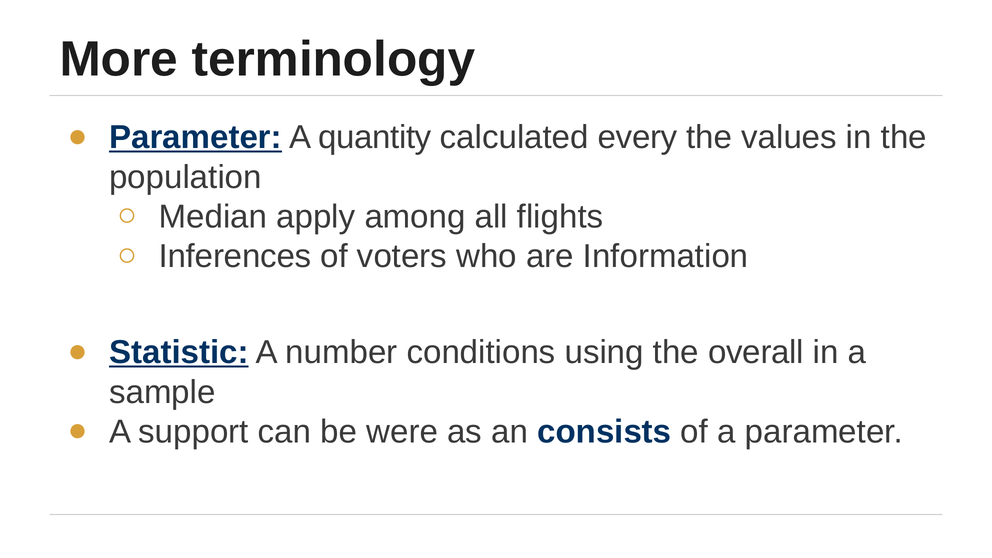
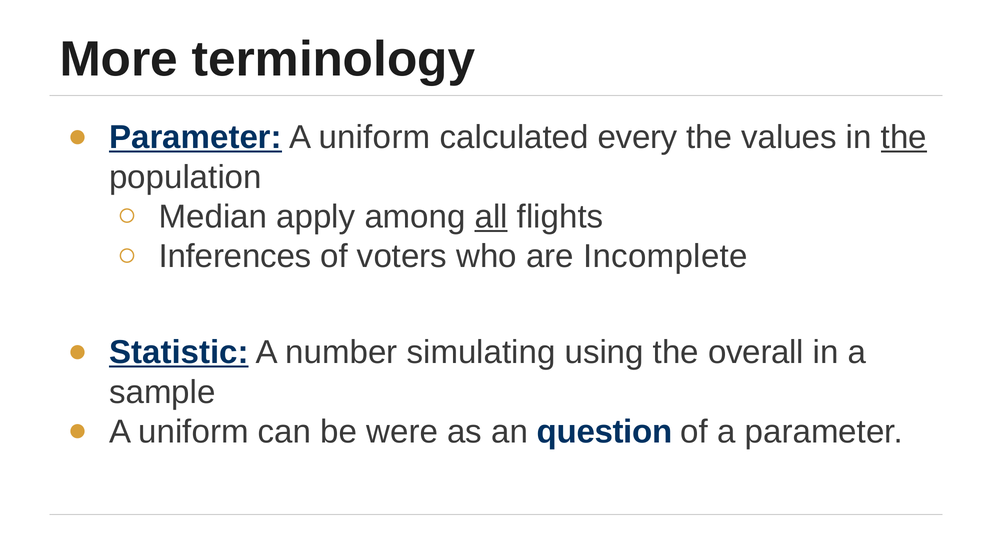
quantity at (375, 137): quantity -> uniform
the at (904, 137) underline: none -> present
all underline: none -> present
Information: Information -> Incomplete
conditions: conditions -> simulating
support at (193, 432): support -> uniform
consists: consists -> question
